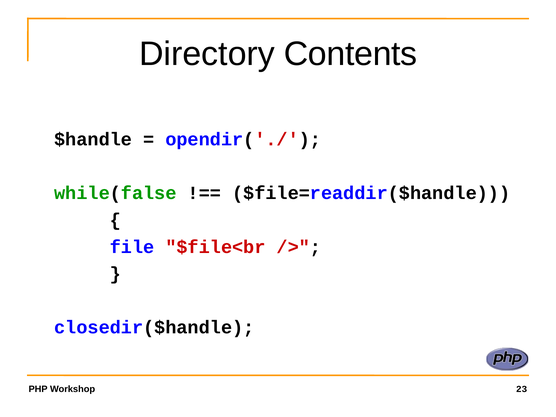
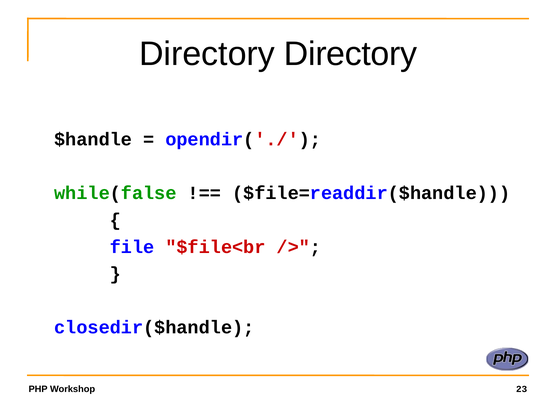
Directory Contents: Contents -> Directory
